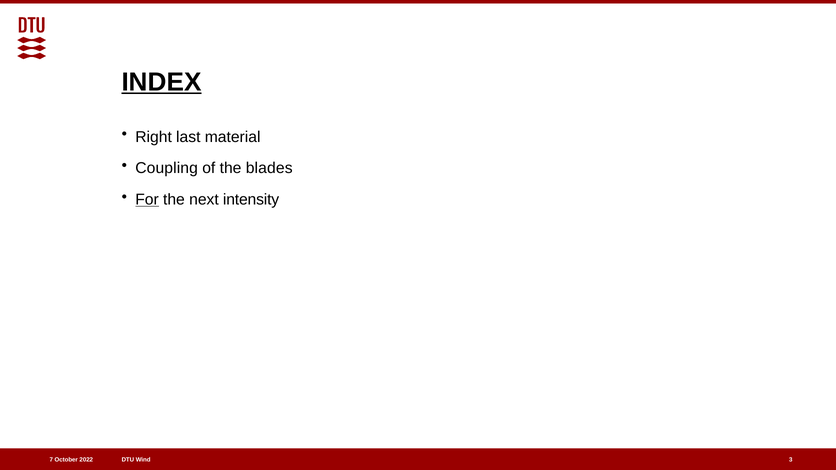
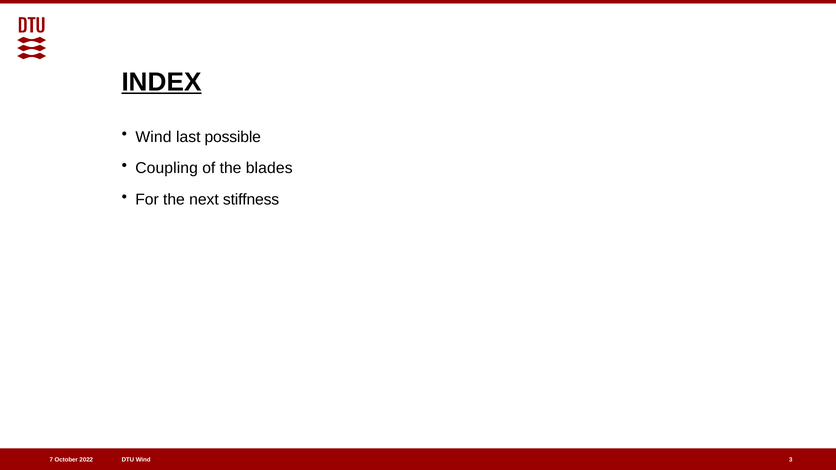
Right at (154, 137): Right -> Wind
material: material -> possible
For underline: present -> none
intensity: intensity -> stiffness
